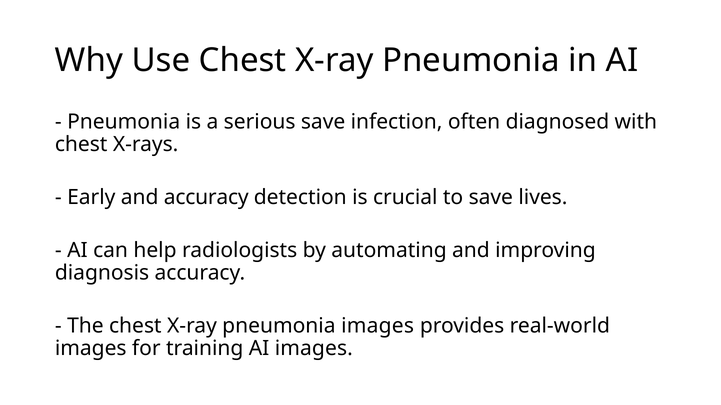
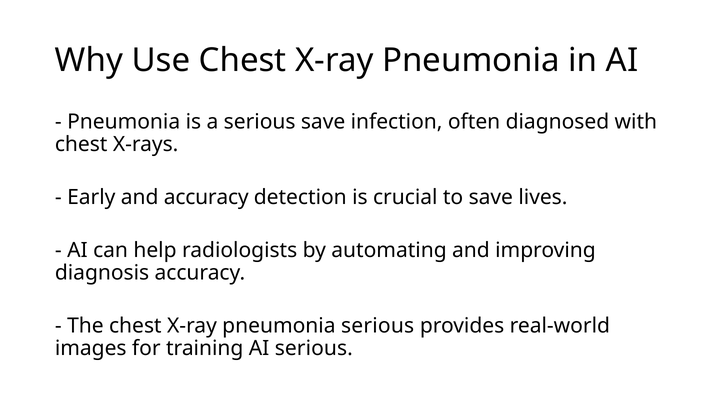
pneumonia images: images -> serious
AI images: images -> serious
